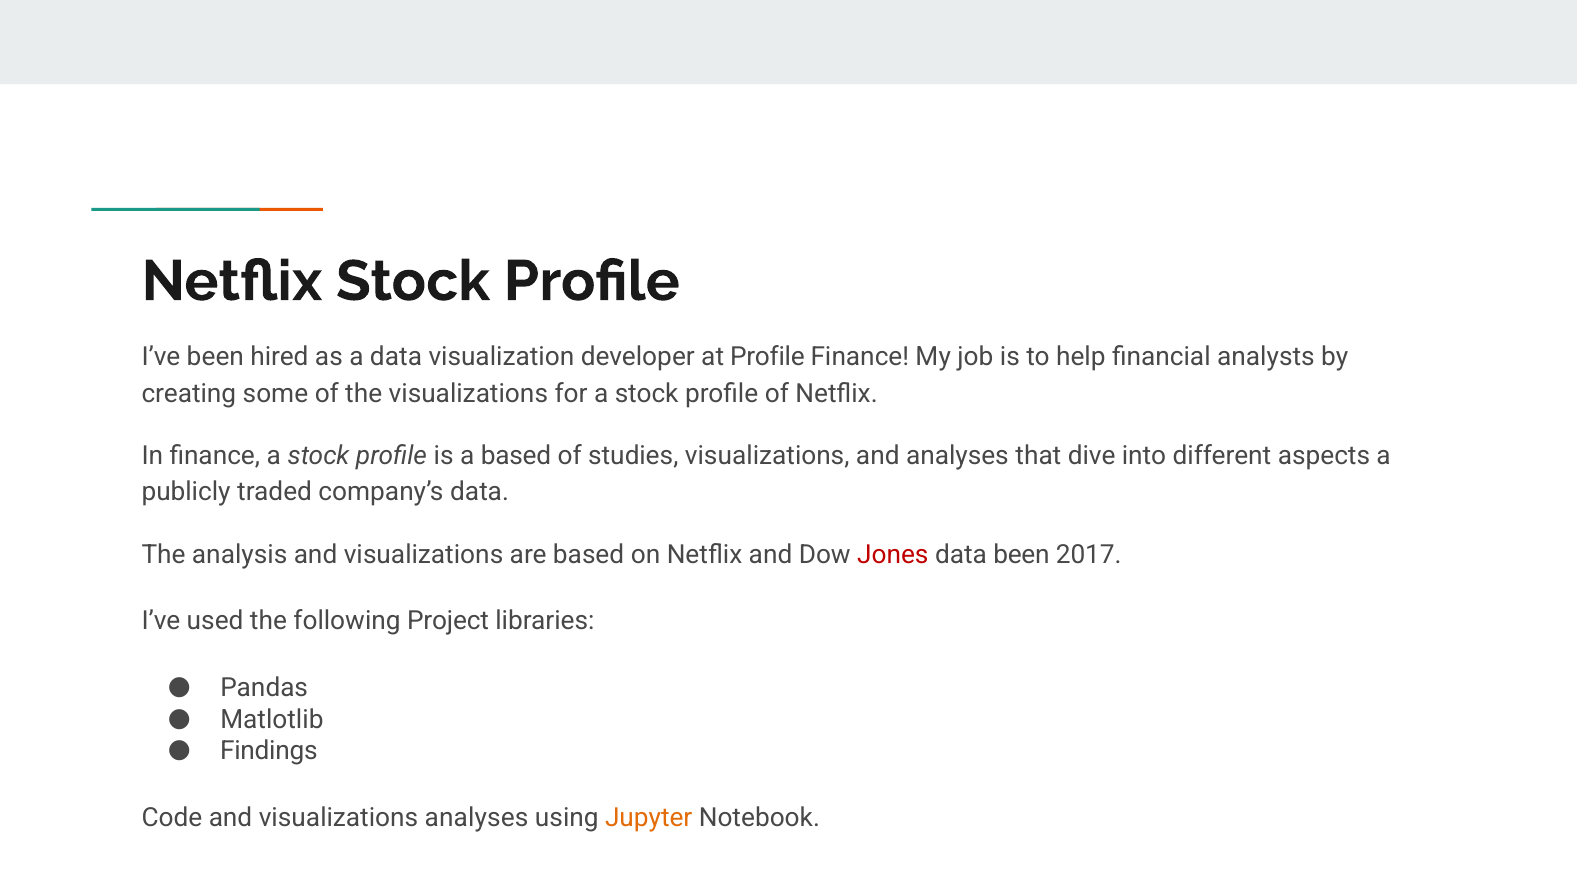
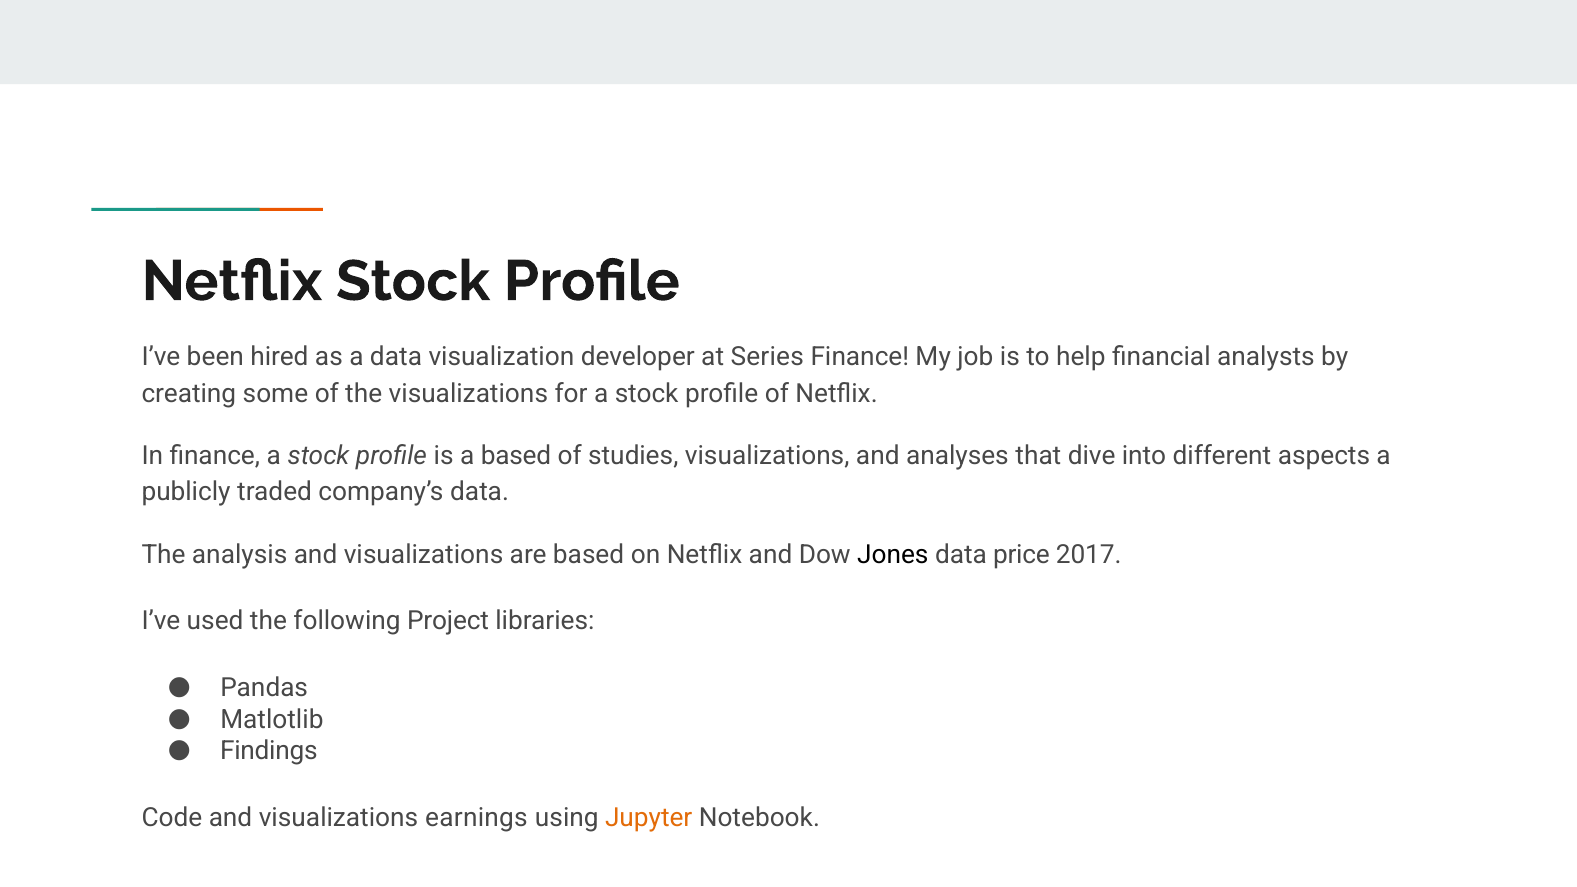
at Profile: Profile -> Series
Jones colour: red -> black
data been: been -> price
visualizations analyses: analyses -> earnings
